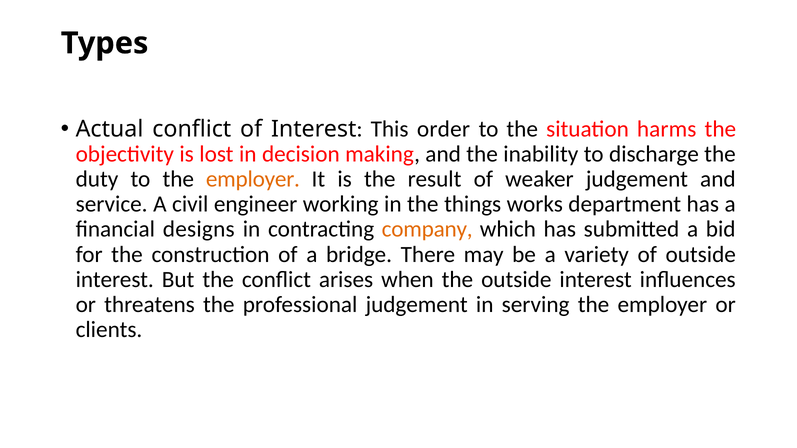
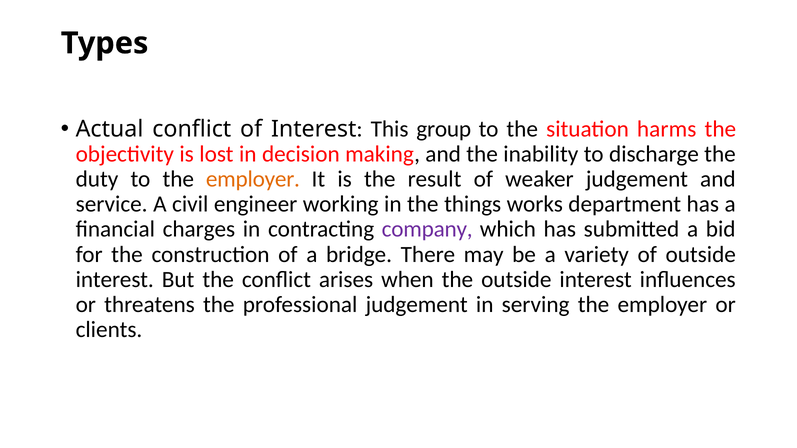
order: order -> group
designs: designs -> charges
company colour: orange -> purple
